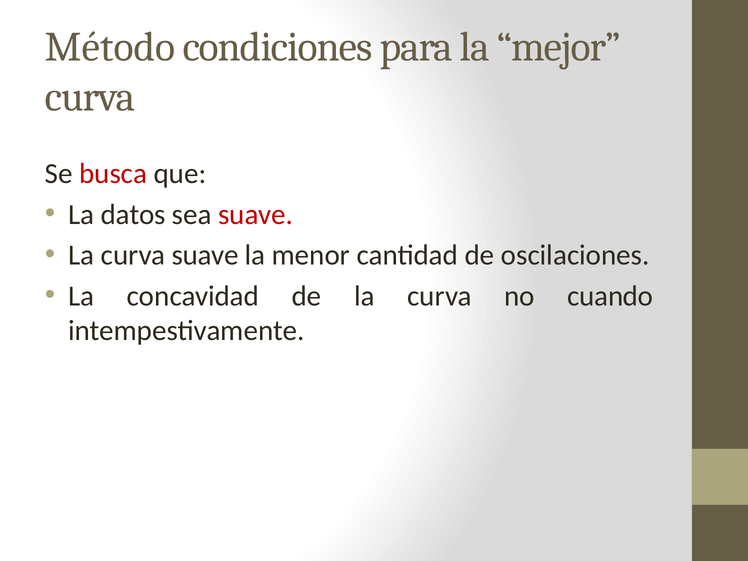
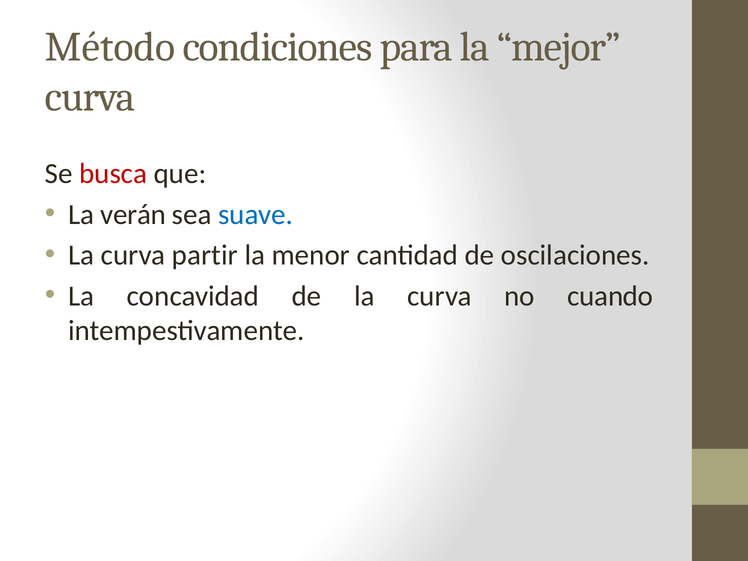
datos: datos -> verán
suave at (256, 214) colour: red -> blue
curva suave: suave -> partir
